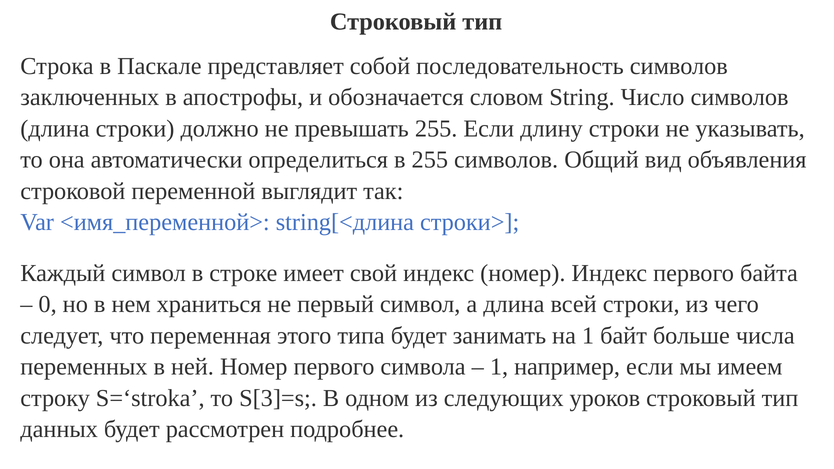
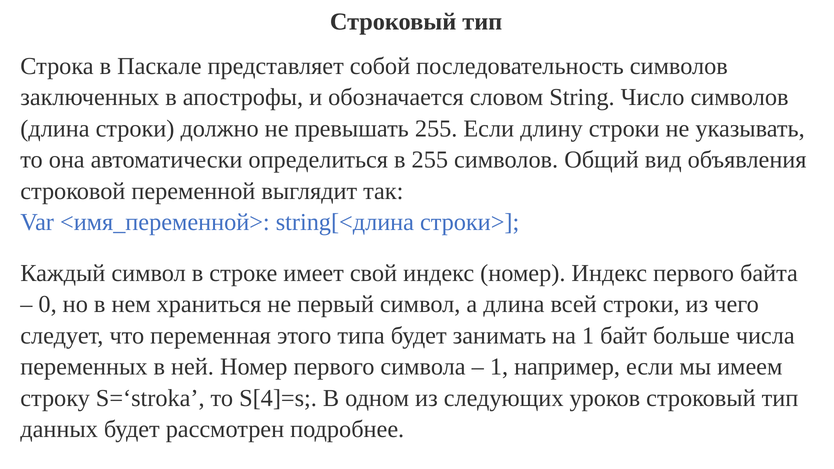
S[3]=s: S[3]=s -> S[4]=s
